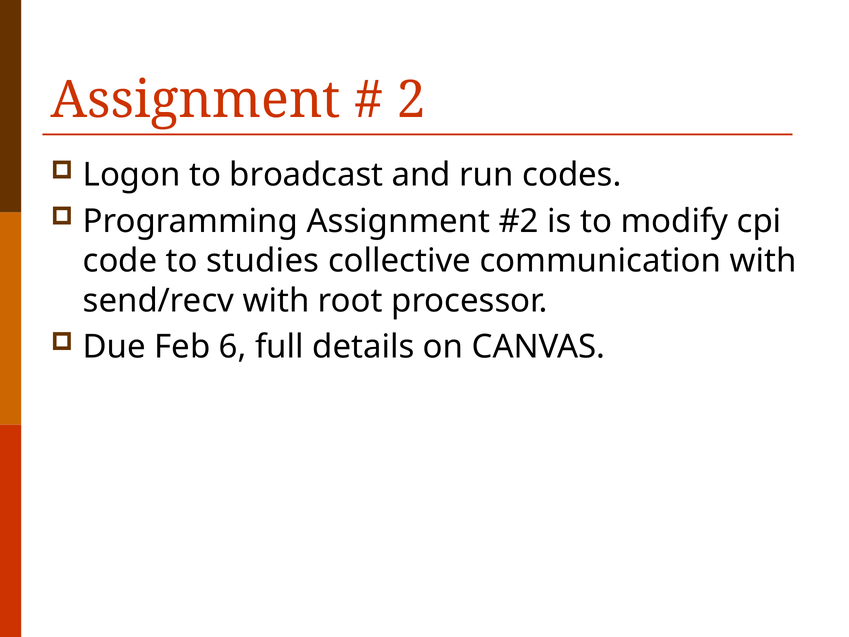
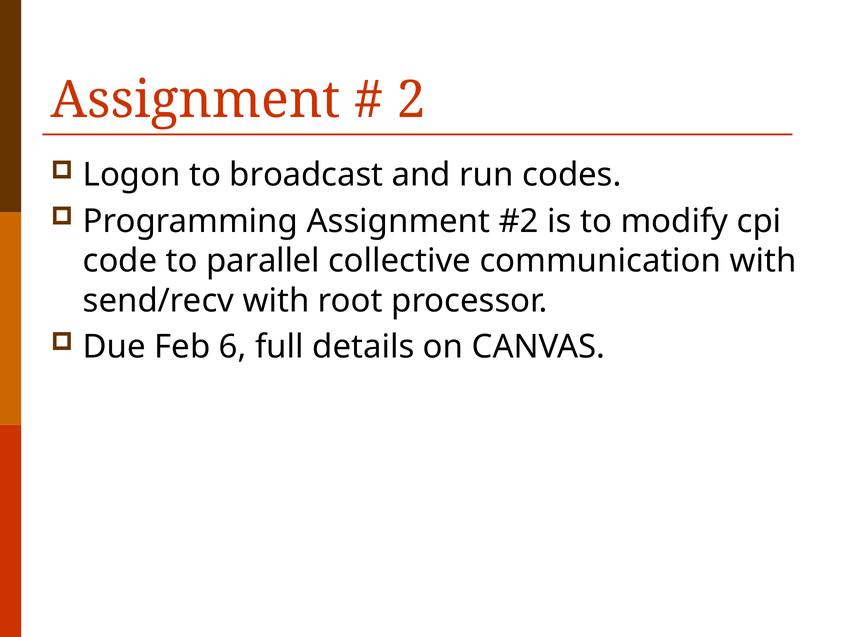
studies: studies -> parallel
